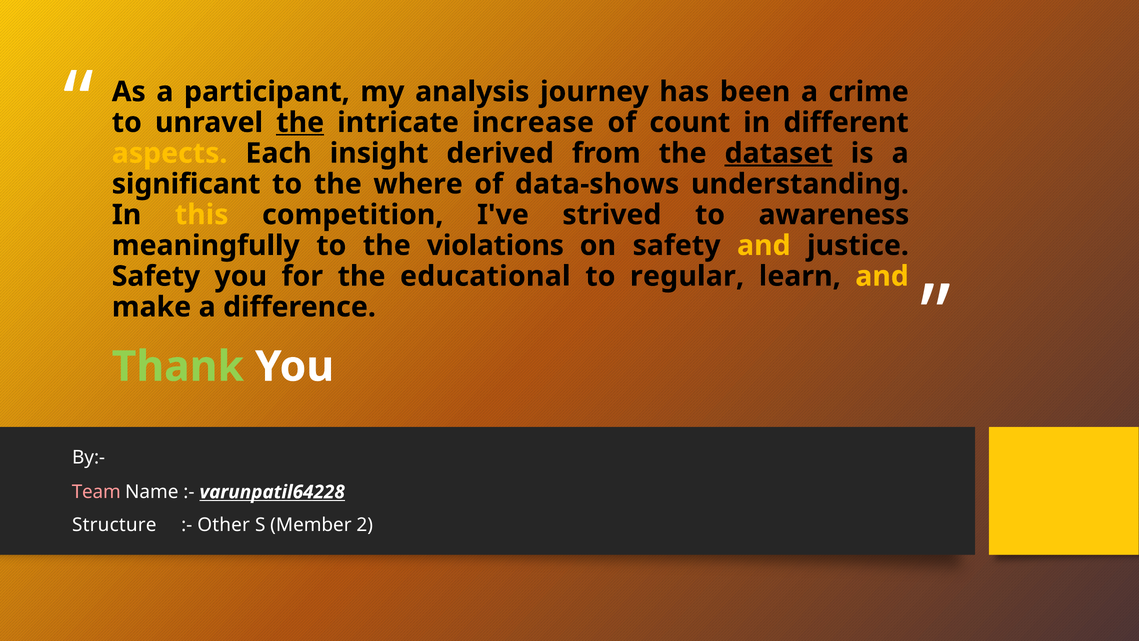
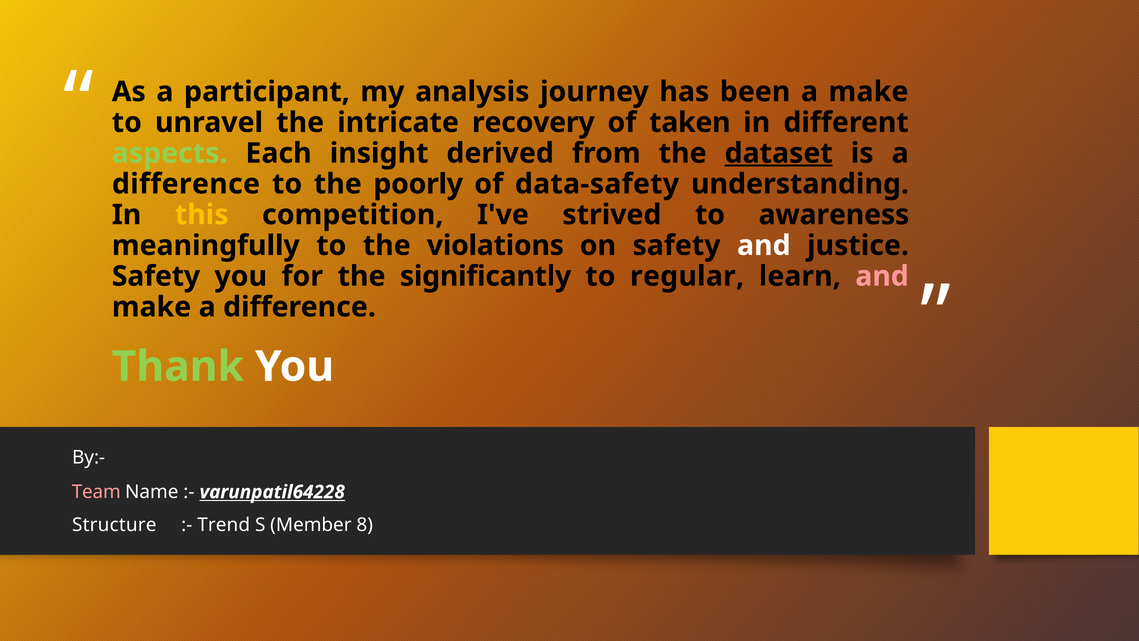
a crime: crime -> make
the at (300, 122) underline: present -> none
increase: increase -> recovery
count: count -> taken
aspects colour: yellow -> light green
significant at (186, 184): significant -> difference
where: where -> poorly
data-shows: data-shows -> data-safety
and at (764, 245) colour: yellow -> white
educational: educational -> significantly
and at (882, 276) colour: yellow -> pink
Other: Other -> Trend
2: 2 -> 8
